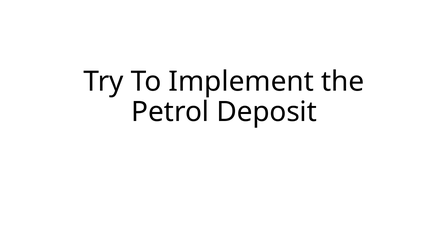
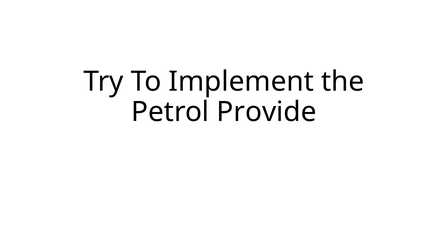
Deposit: Deposit -> Provide
